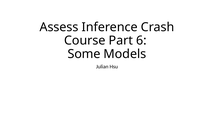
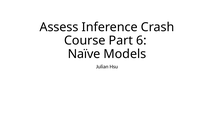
Some: Some -> Naïve
